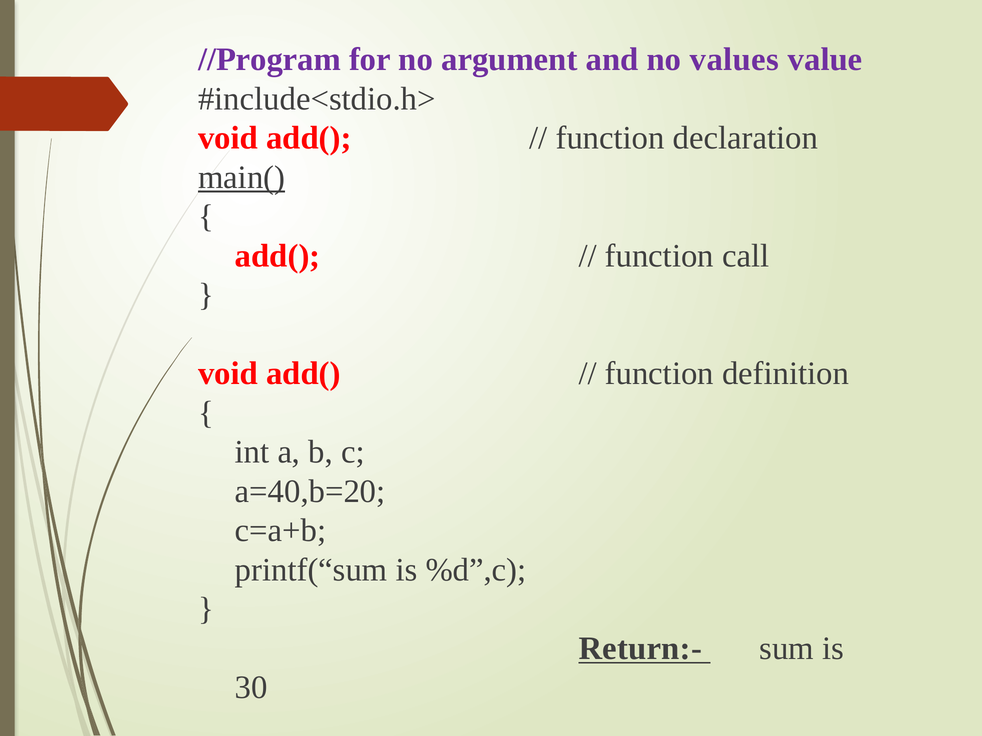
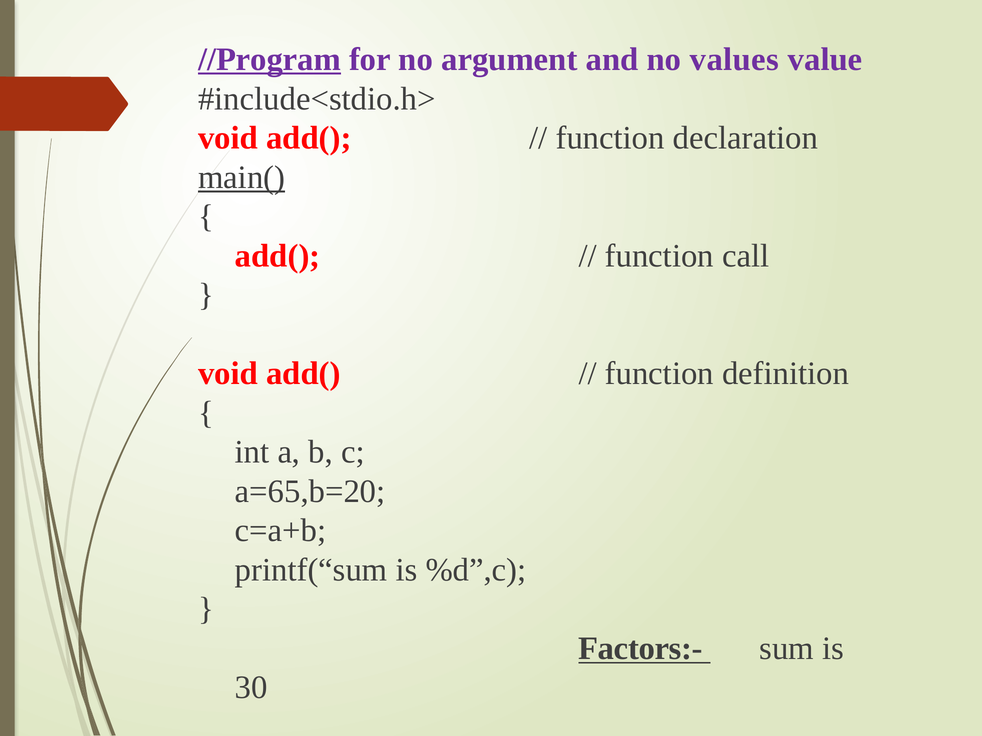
//Program underline: none -> present
a=40,b=20: a=40,b=20 -> a=65,b=20
Return:-: Return:- -> Factors:-
